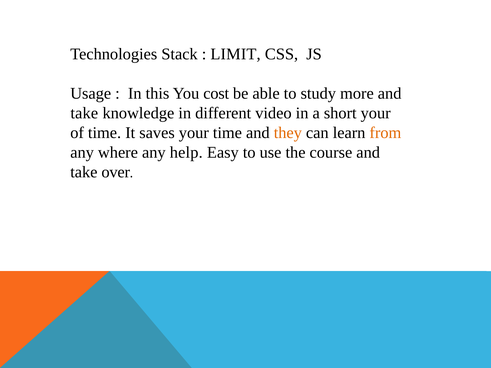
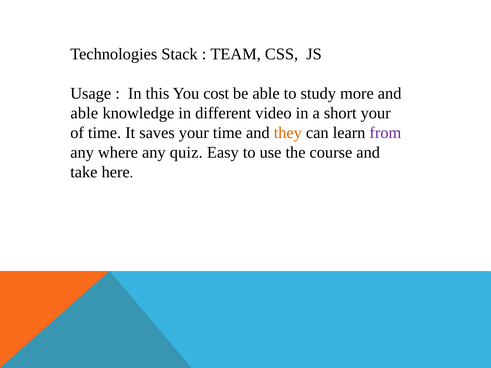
LIMIT: LIMIT -> TEAM
take at (84, 113): take -> able
from colour: orange -> purple
help: help -> quiz
over: over -> here
